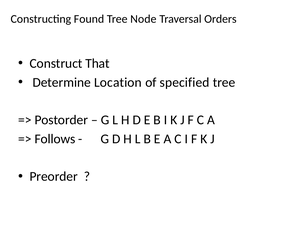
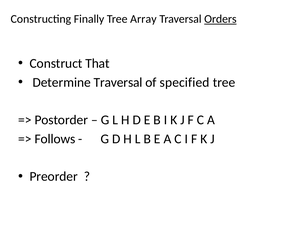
Found: Found -> Finally
Node: Node -> Array
Orders underline: none -> present
Determine Location: Location -> Traversal
